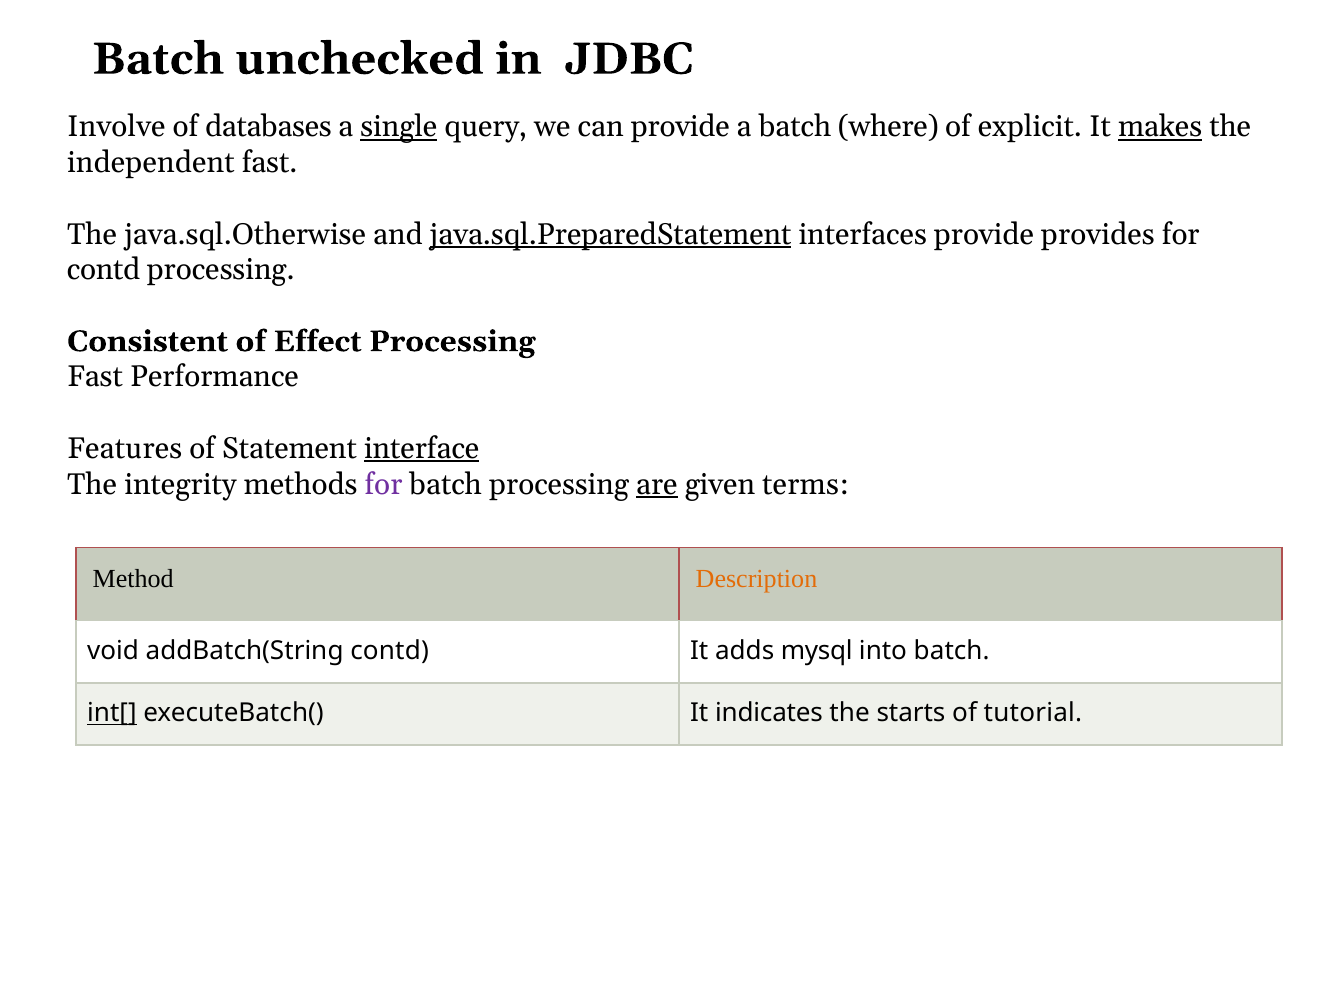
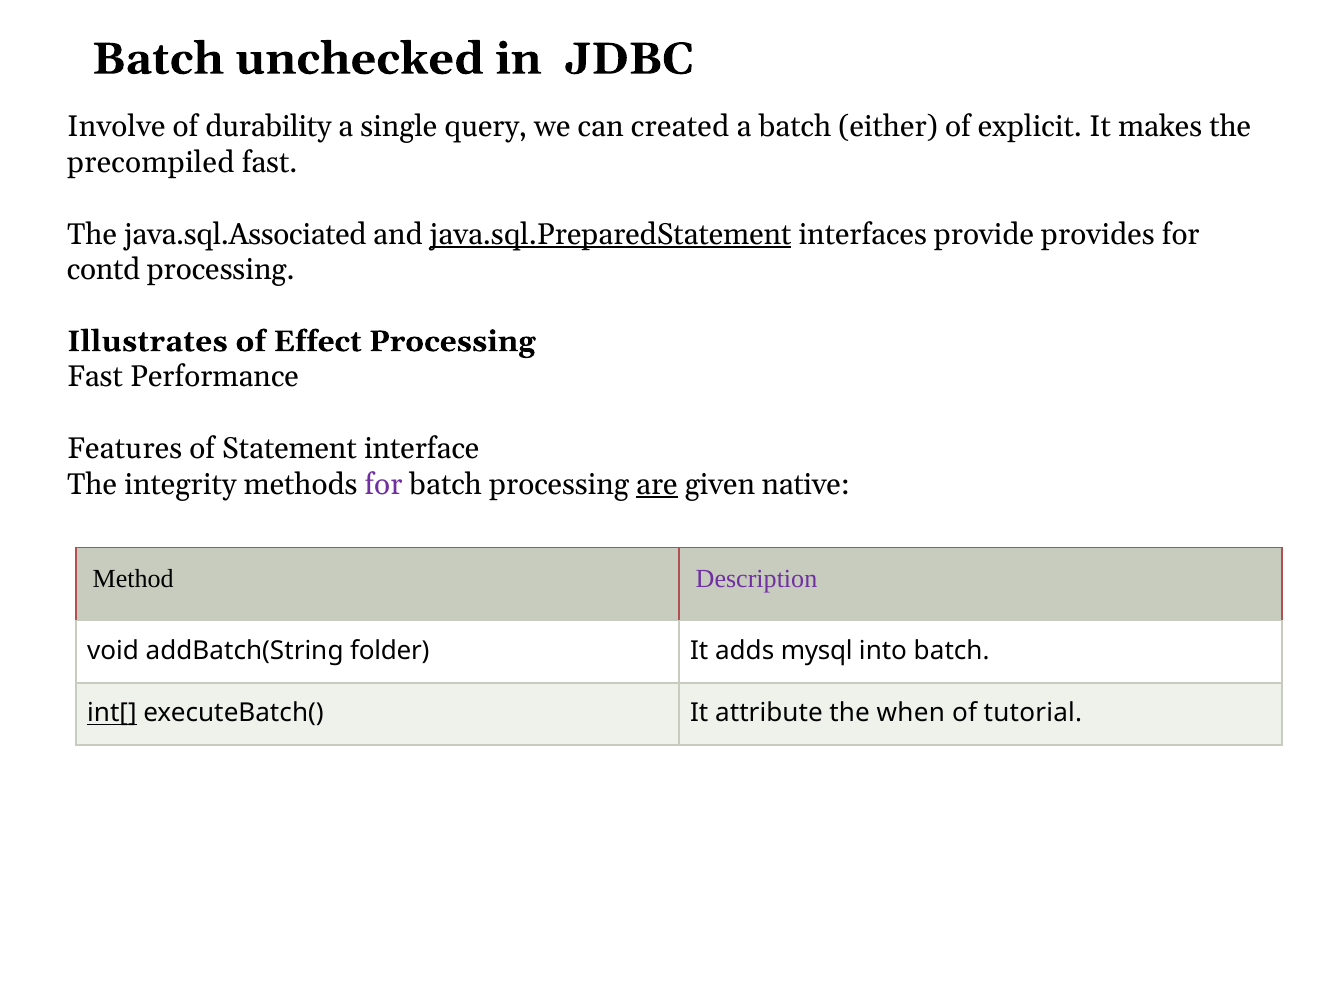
databases: databases -> durability
single underline: present -> none
can provide: provide -> created
where: where -> either
makes underline: present -> none
independent: independent -> precompiled
java.sql.Otherwise: java.sql.Otherwise -> java.sql.Associated
Consistent: Consistent -> Illustrates
interface underline: present -> none
terms: terms -> native
Description colour: orange -> purple
addBatch(String contd: contd -> folder
indicates: indicates -> attribute
starts: starts -> when
